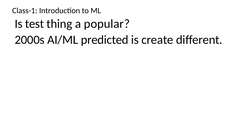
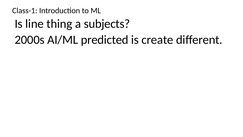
test: test -> line
popular: popular -> subjects
